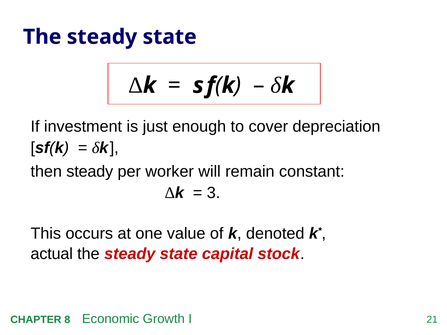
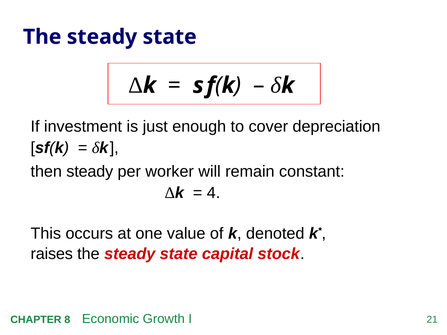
3: 3 -> 4
actual: actual -> raises
